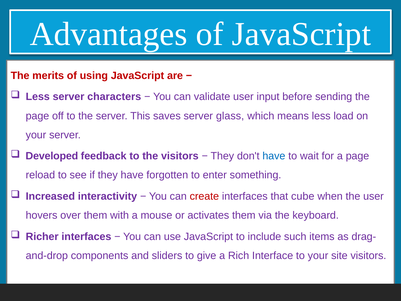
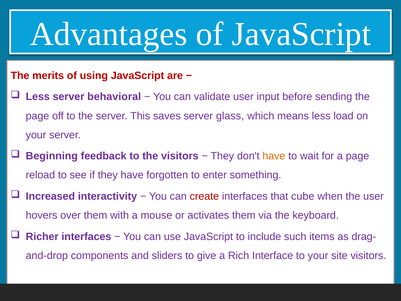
characters: characters -> behavioral
Developed: Developed -> Beginning
have at (274, 156) colour: blue -> orange
